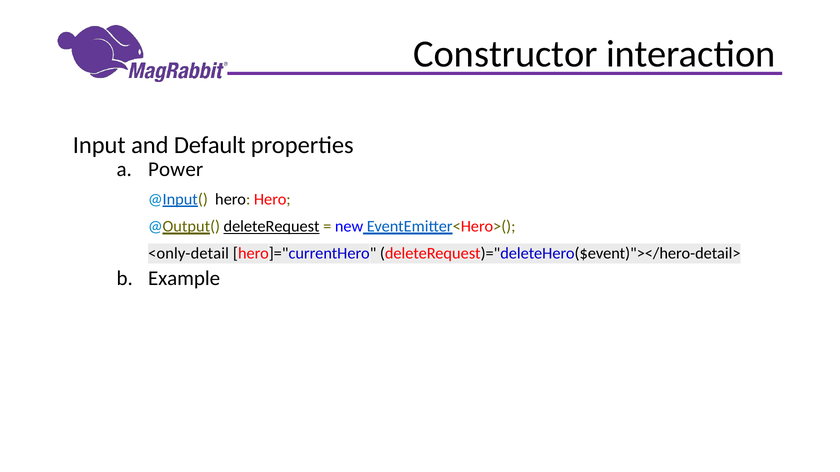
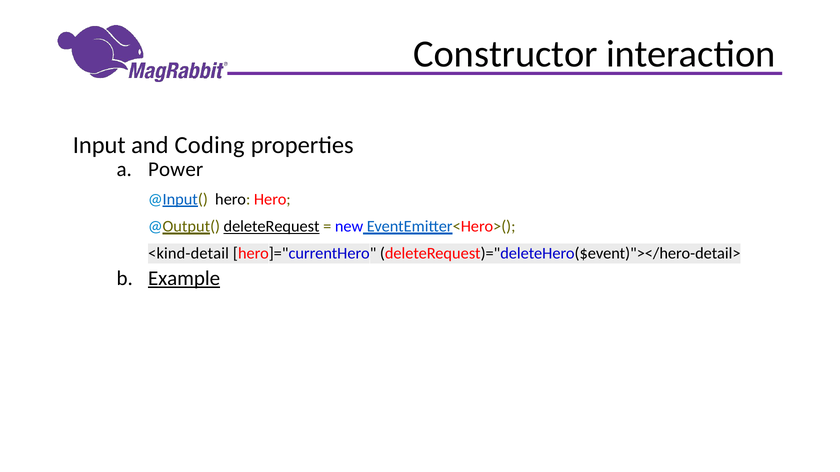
Default: Default -> Coding
<only-detail: <only-detail -> <kind-detail
Example underline: none -> present
